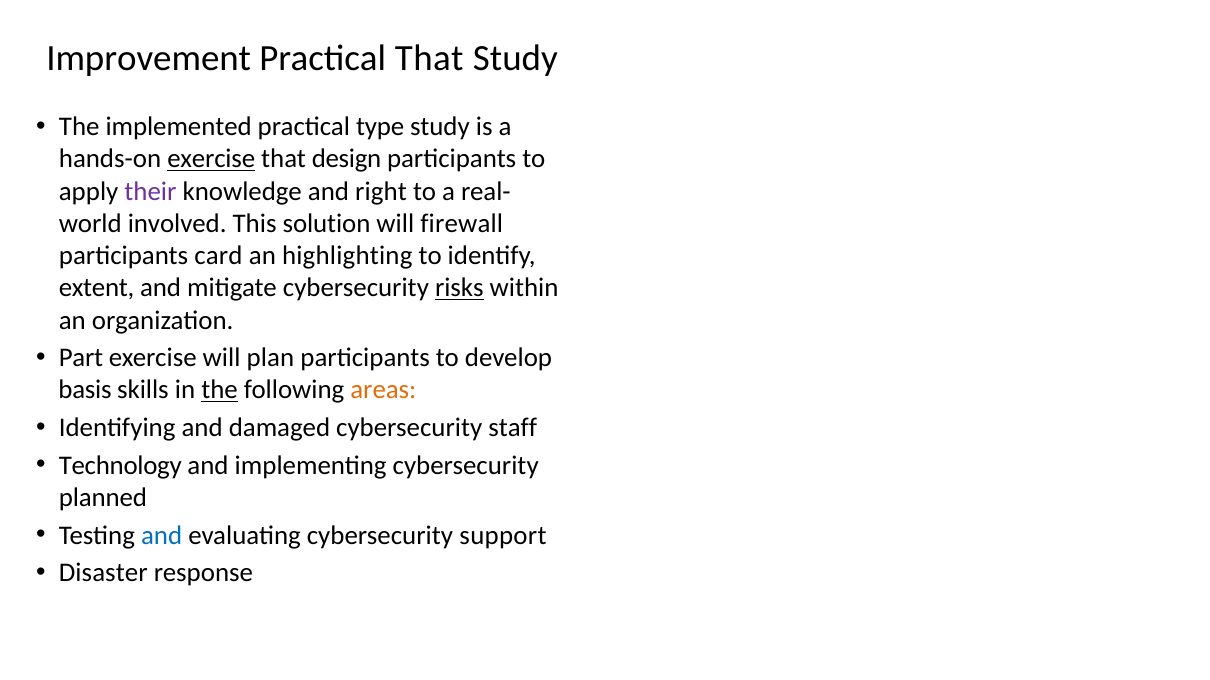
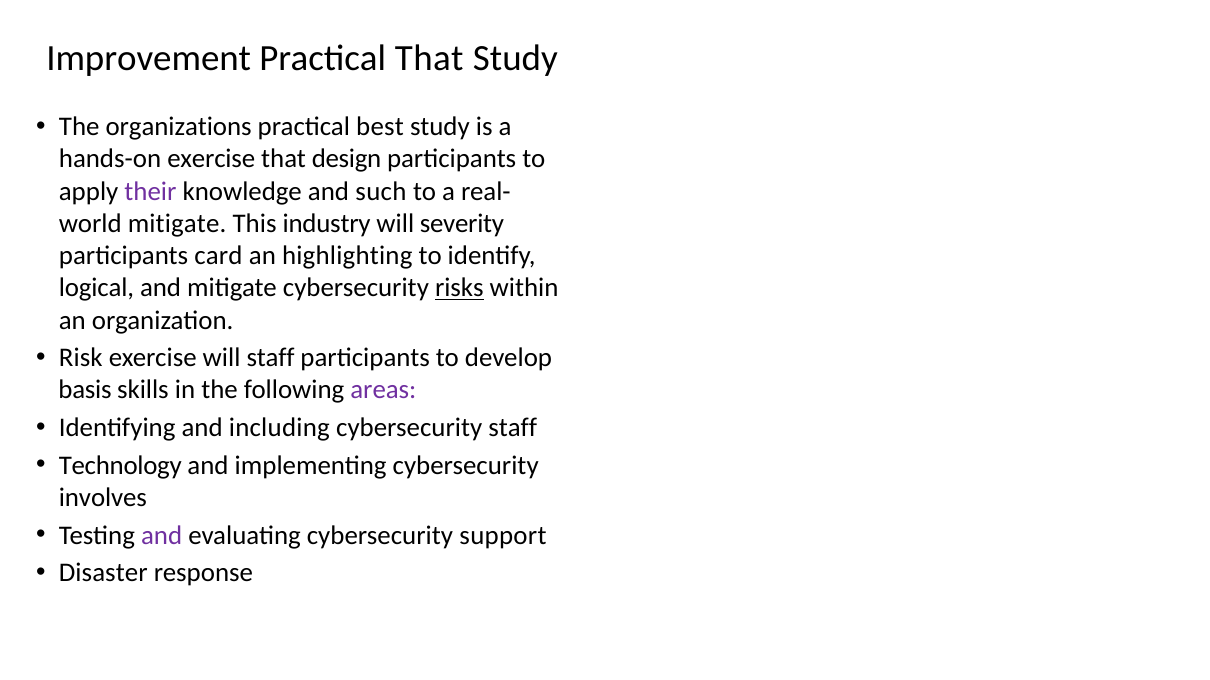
implemented: implemented -> organizations
type: type -> best
exercise at (211, 159) underline: present -> none
right: right -> such
involved at (177, 224): involved -> mitigate
solution: solution -> industry
firewall: firewall -> severity
extent: extent -> logical
Part: Part -> Risk
will plan: plan -> staff
the at (220, 390) underline: present -> none
areas colour: orange -> purple
damaged: damaged -> including
planned: planned -> involves
and at (162, 536) colour: blue -> purple
